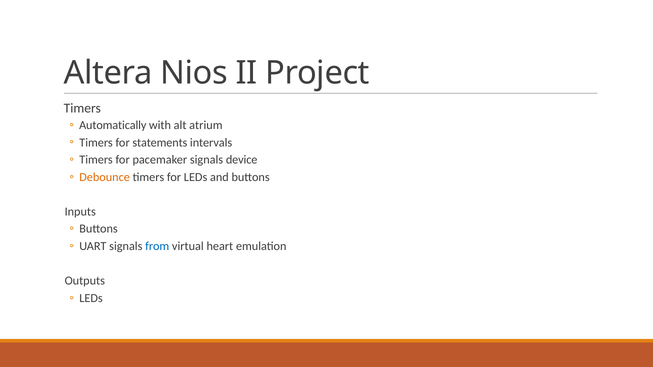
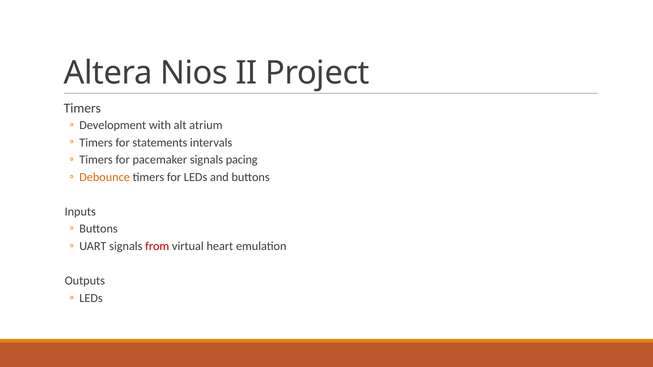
Automatically: Automatically -> Development
device: device -> pacing
from colour: blue -> red
